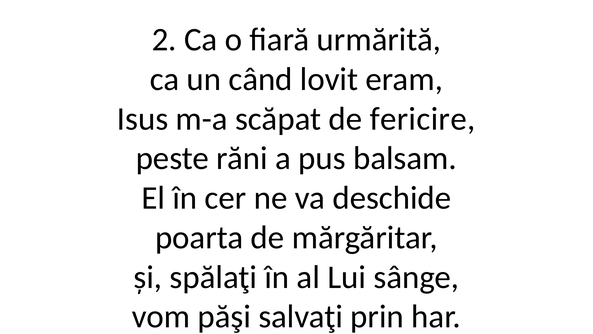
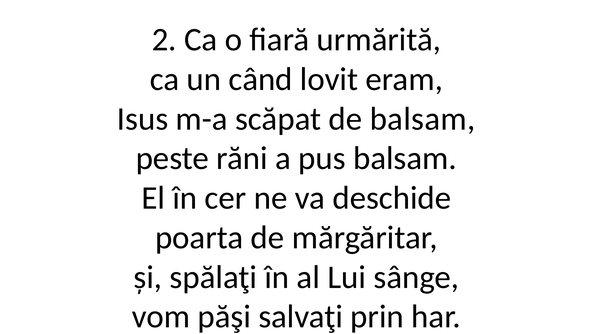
de fericire: fericire -> balsam
